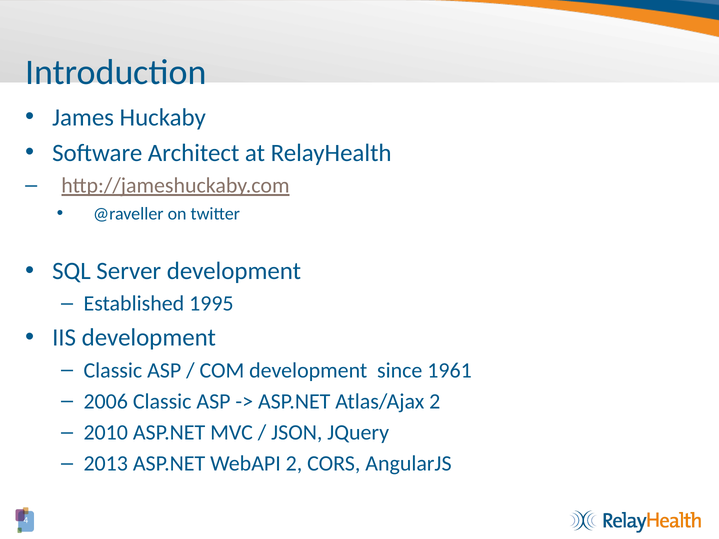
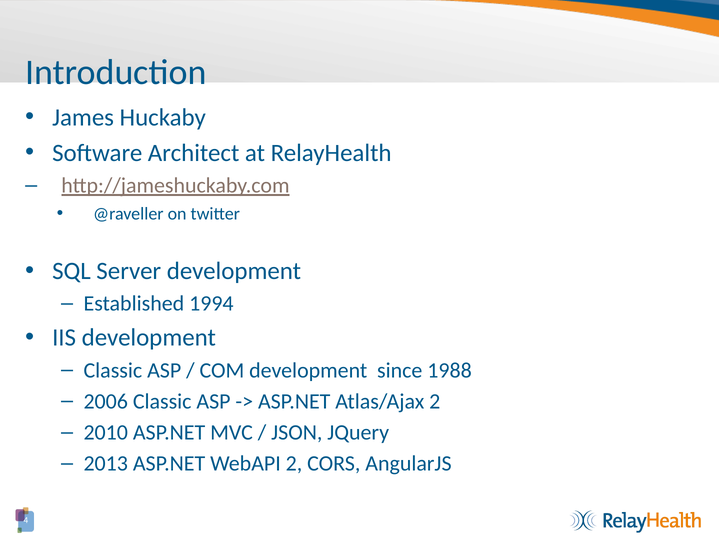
1995: 1995 -> 1994
1961: 1961 -> 1988
